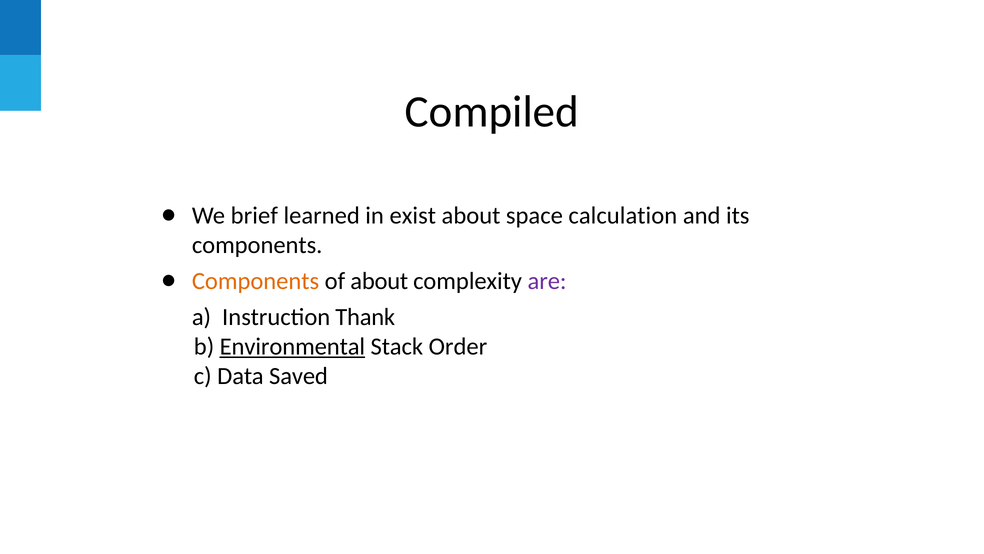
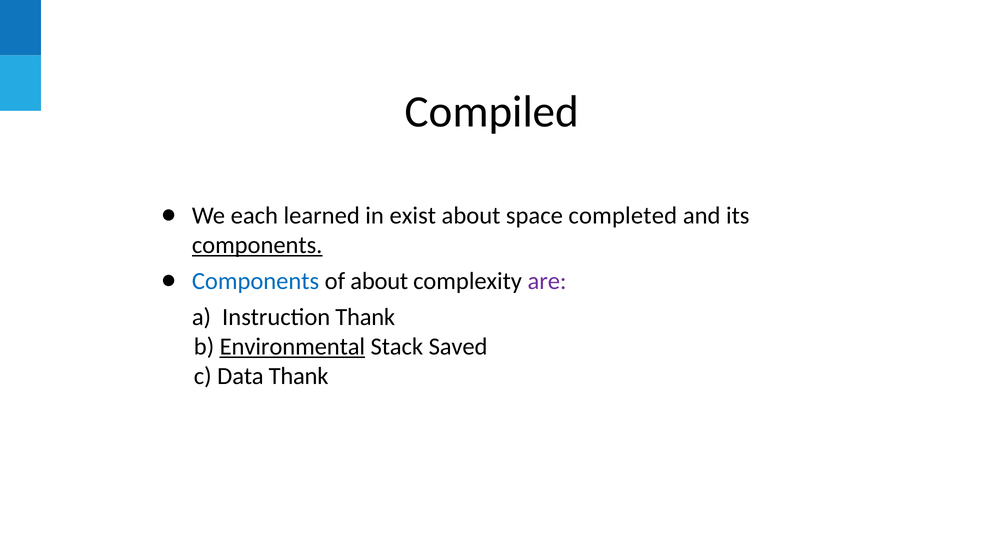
brief: brief -> each
calculation: calculation -> completed
components at (257, 245) underline: none -> present
Components at (256, 281) colour: orange -> blue
Order: Order -> Saved
Data Saved: Saved -> Thank
